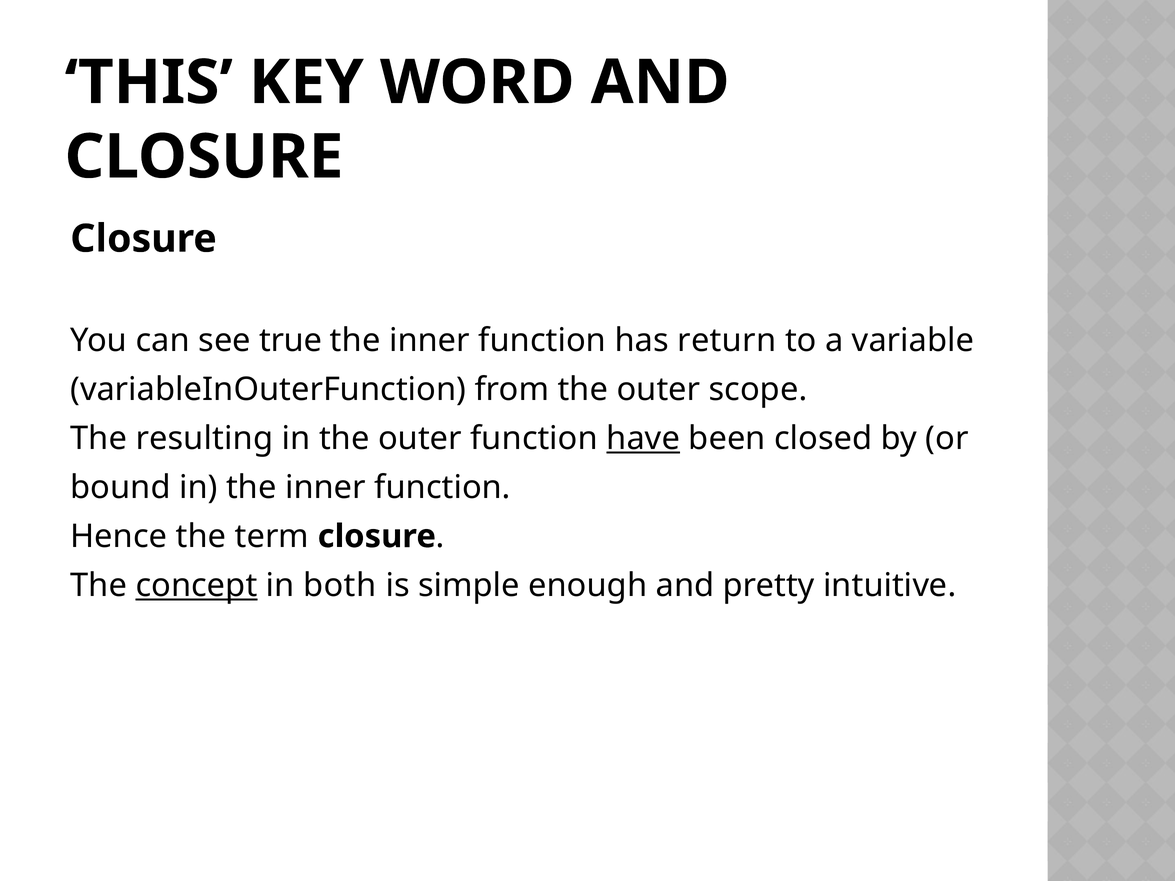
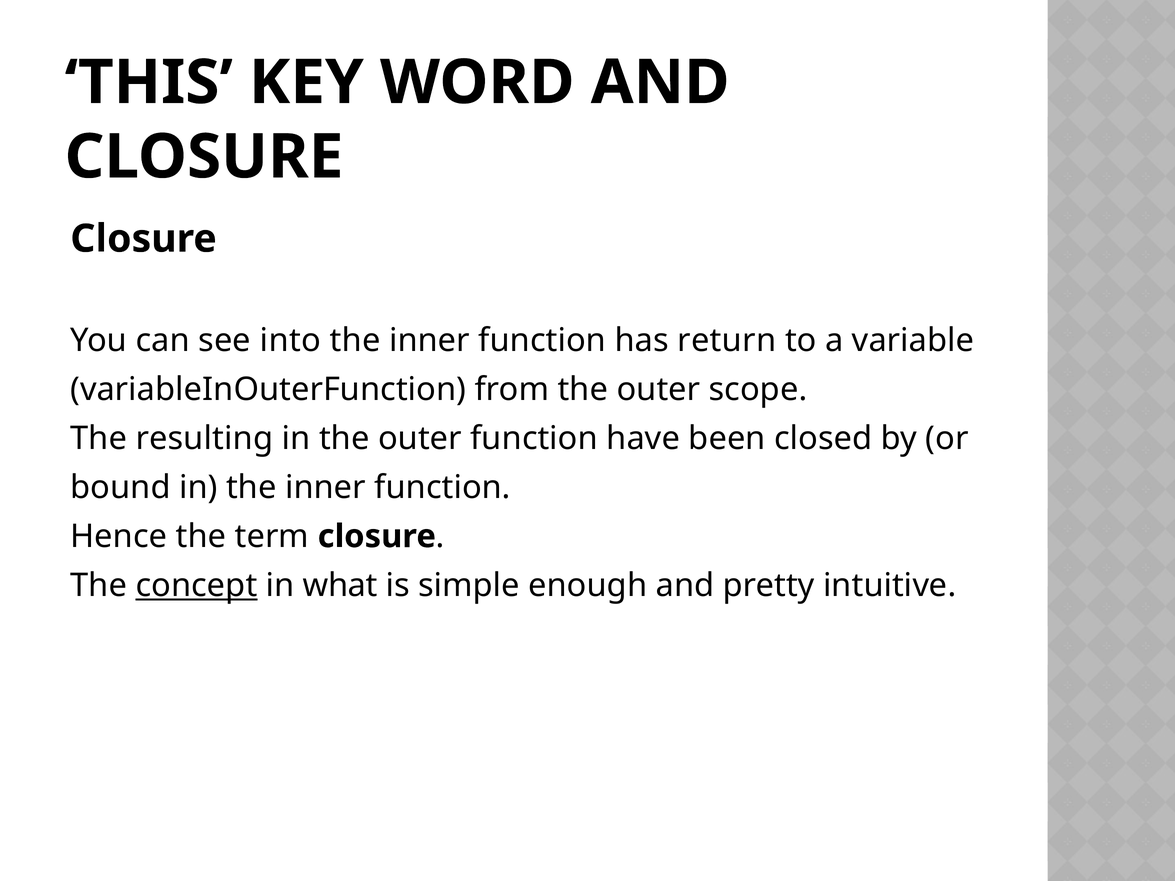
true: true -> into
have underline: present -> none
both: both -> what
